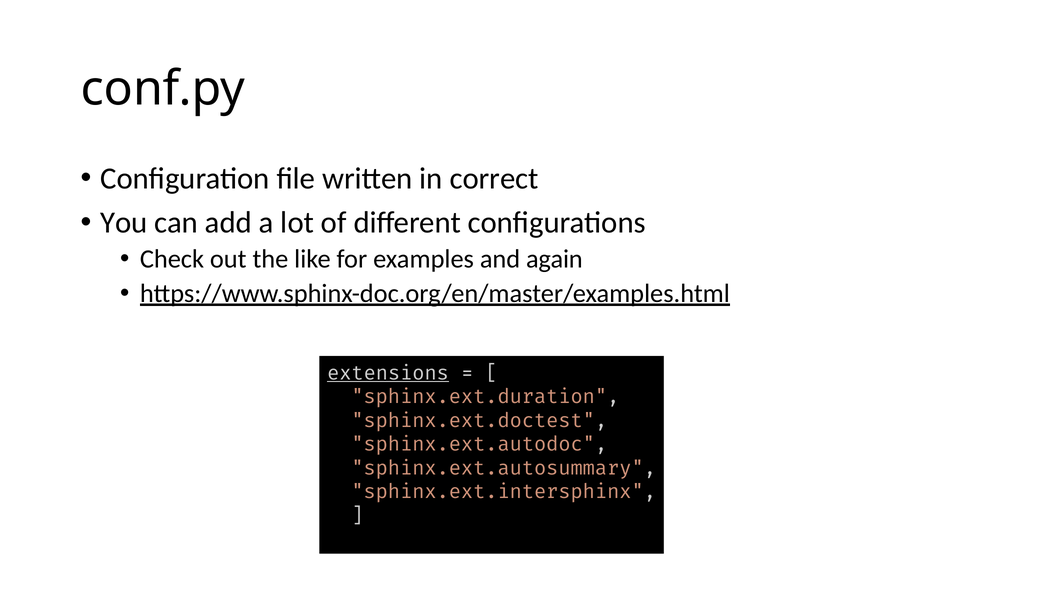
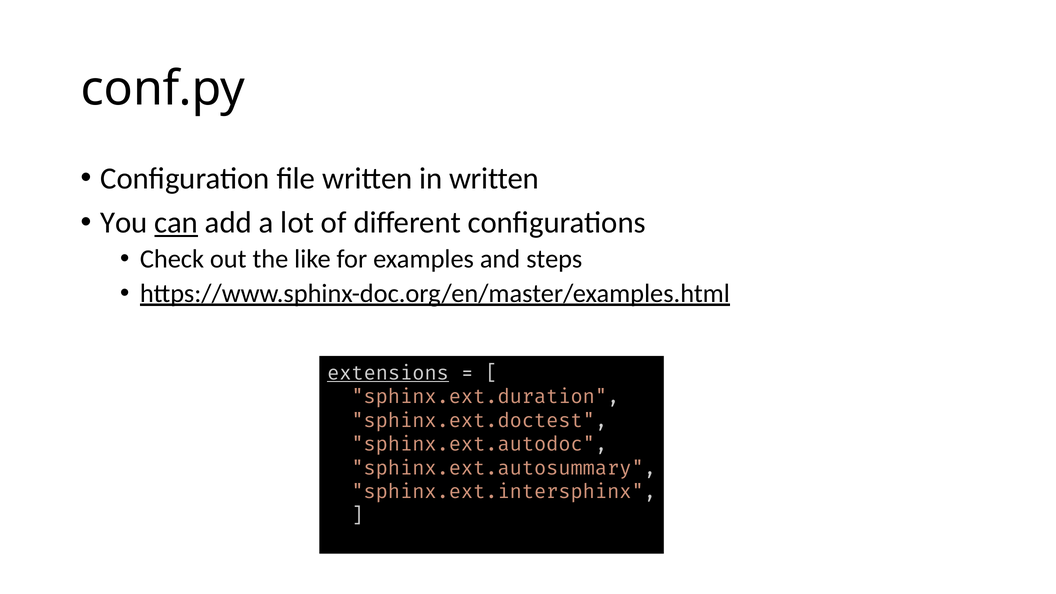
in correct: correct -> written
can underline: none -> present
again: again -> steps
